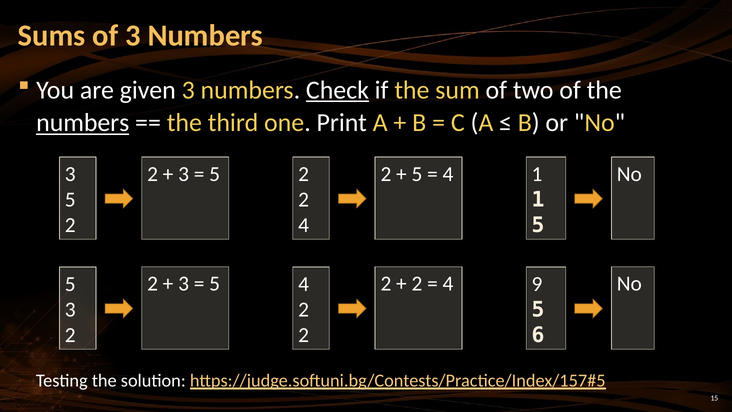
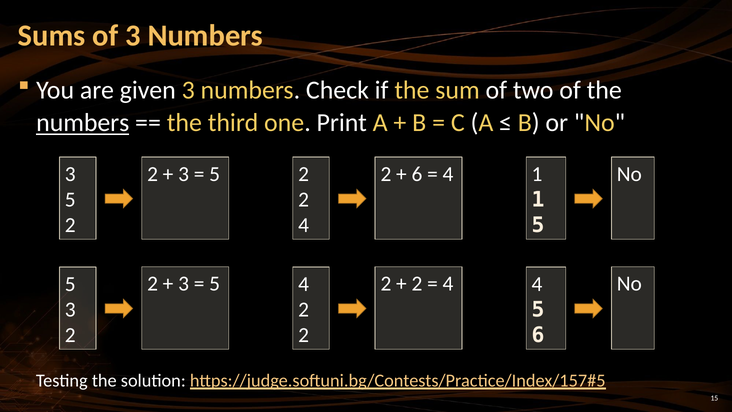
Check underline: present -> none
5 at (417, 174): 5 -> 6
4 9: 9 -> 4
